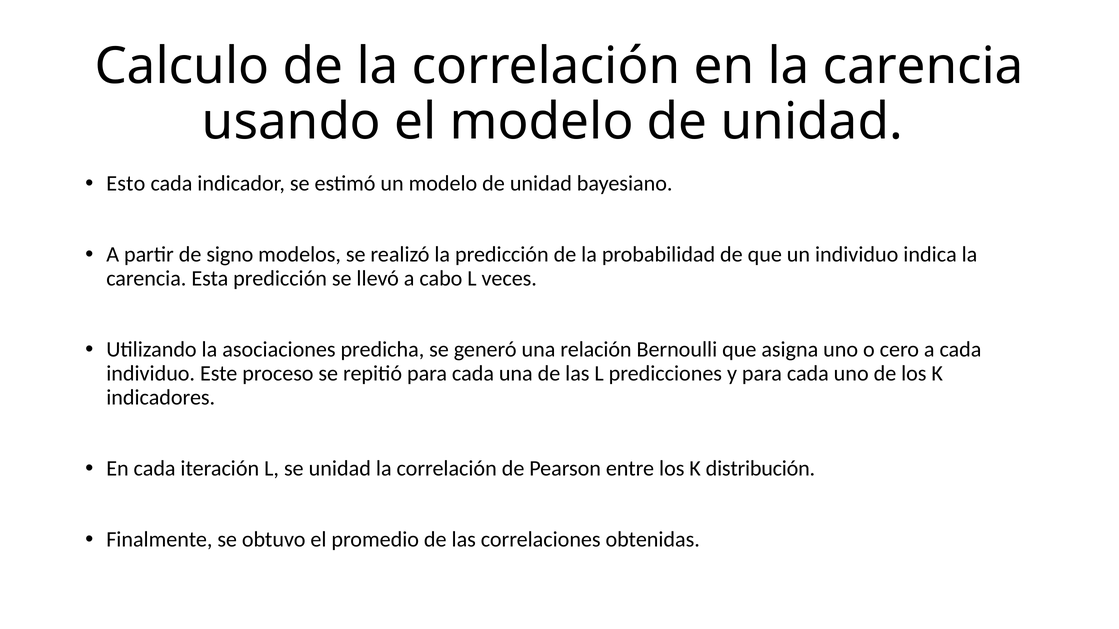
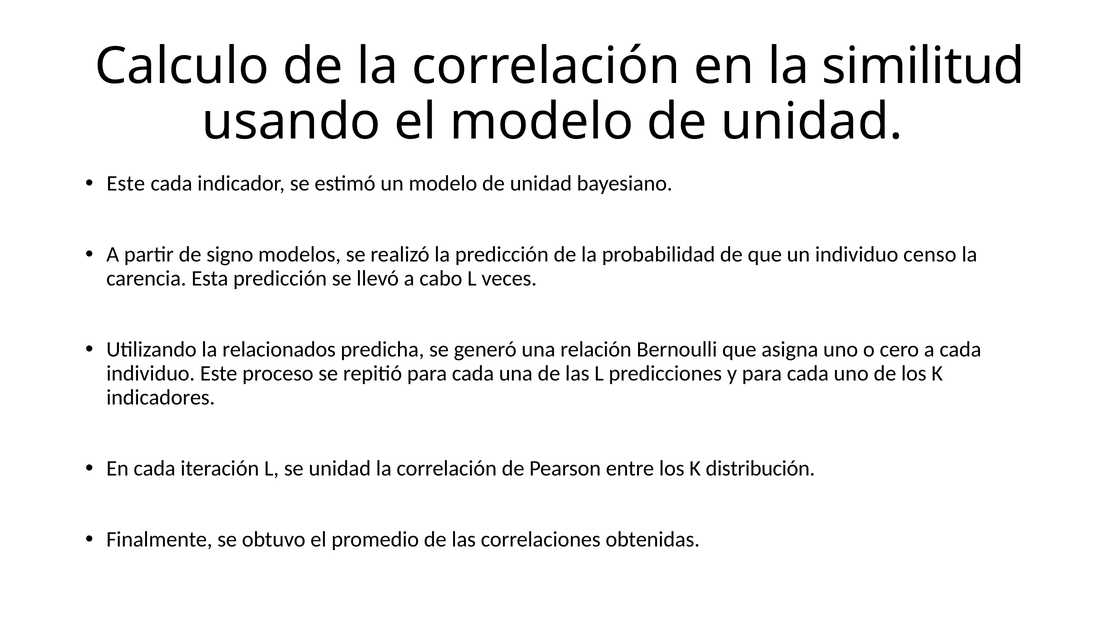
en la carencia: carencia -> similitud
Esto at (126, 184): Esto -> Este
indica: indica -> censo
asociaciones: asociaciones -> relacionados
